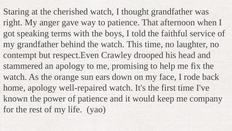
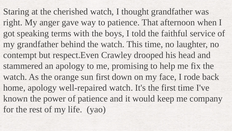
sun ears: ears -> first
